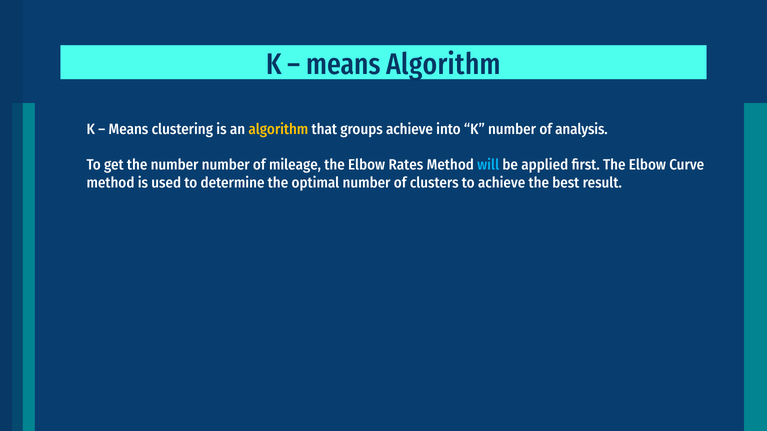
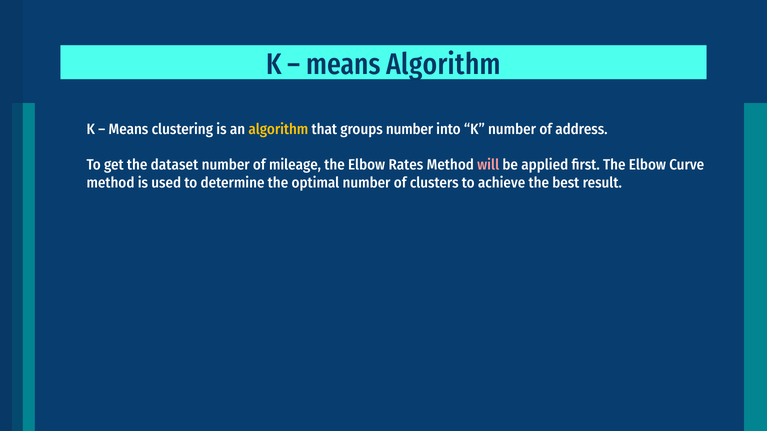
groups achieve: achieve -> number
analysis: analysis -> address
the number: number -> dataset
will colour: light blue -> pink
